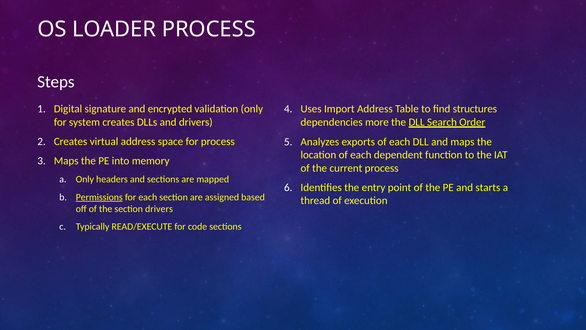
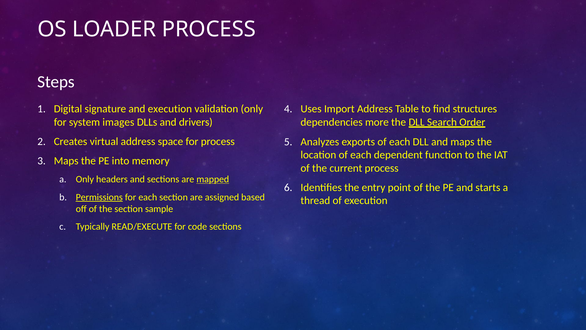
and encrypted: encrypted -> execution
system creates: creates -> images
mapped underline: none -> present
section drivers: drivers -> sample
